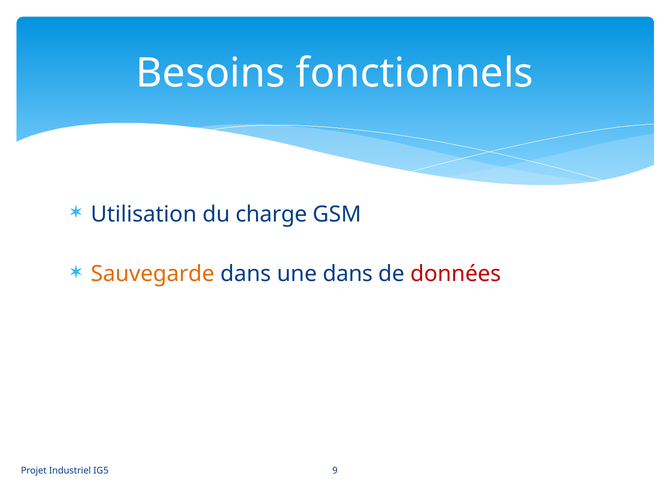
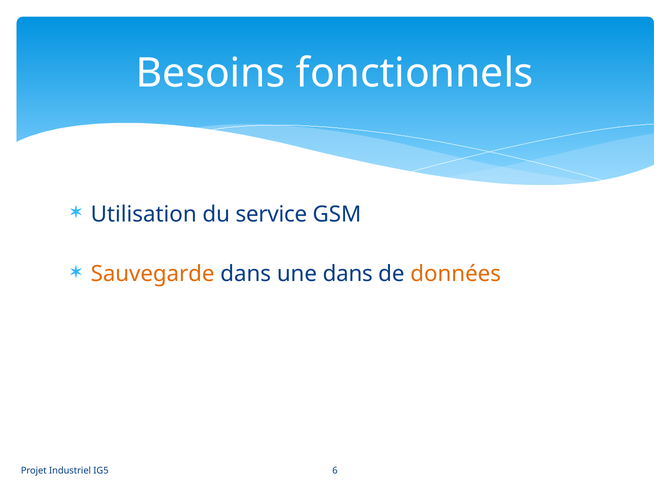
charge: charge -> service
données colour: red -> orange
9: 9 -> 6
